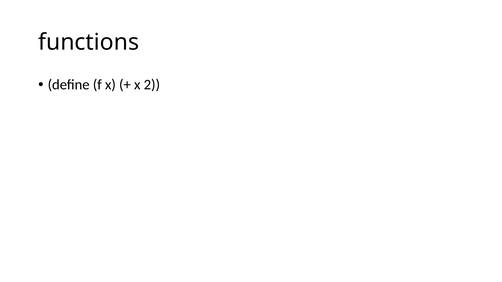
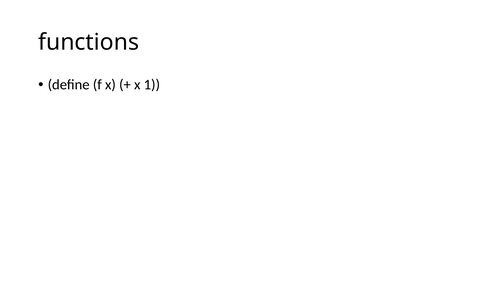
2: 2 -> 1
